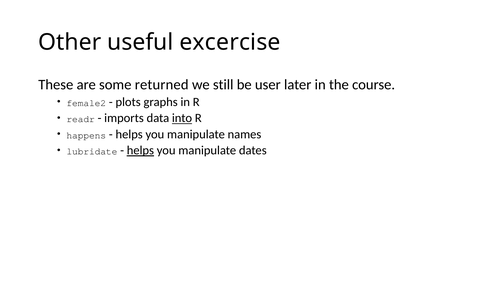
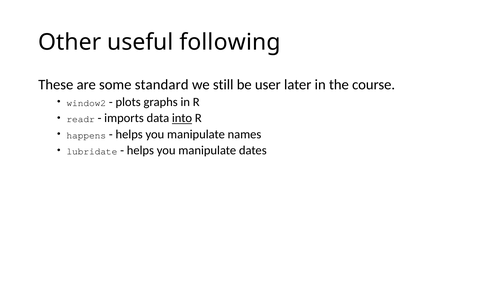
excercise: excercise -> following
returned: returned -> standard
female2: female2 -> window2
helps at (140, 151) underline: present -> none
